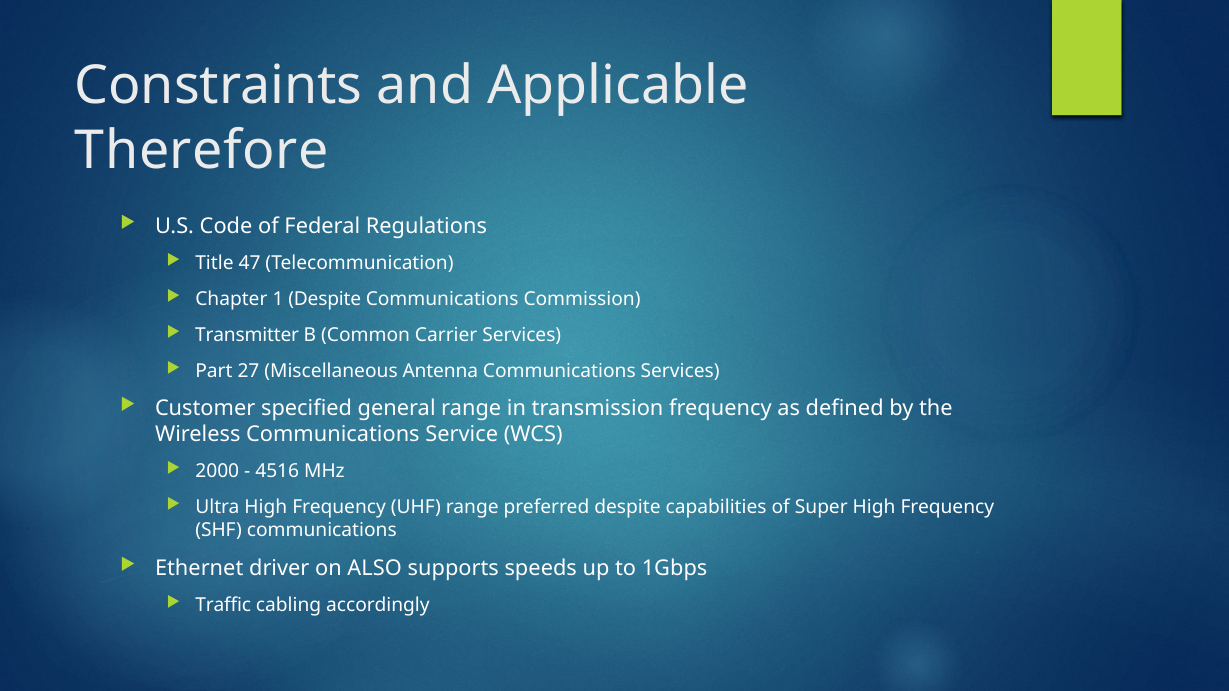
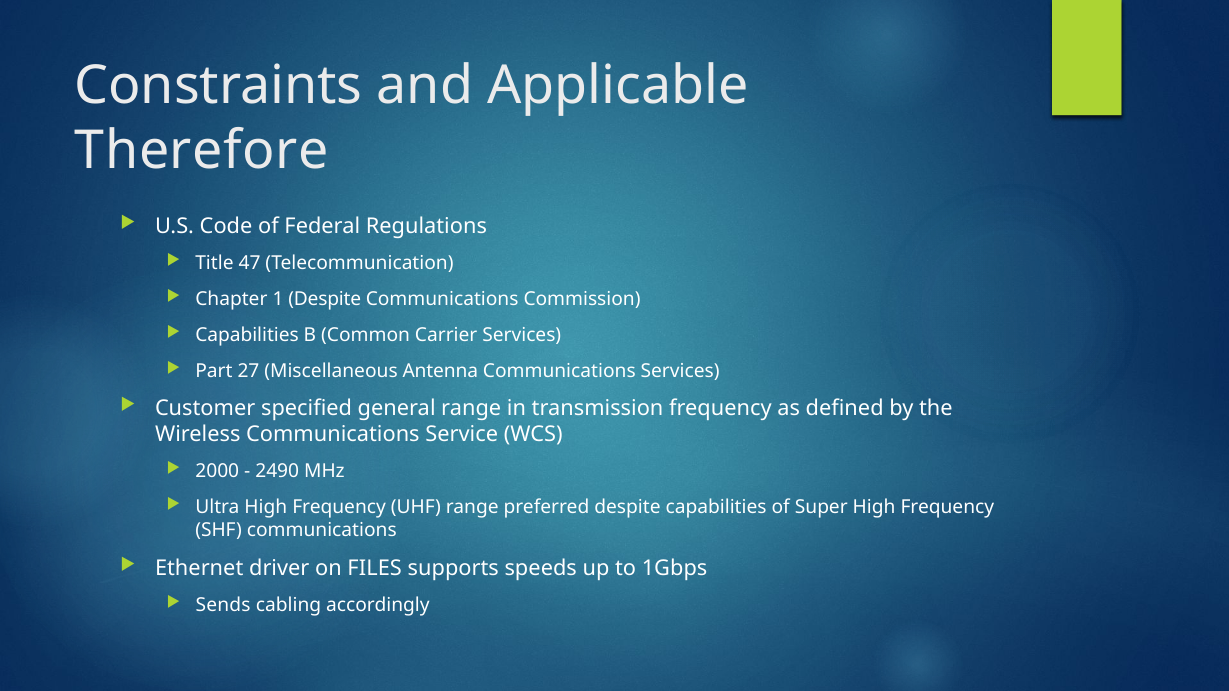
Transmitter at (247, 335): Transmitter -> Capabilities
4516: 4516 -> 2490
ALSO: ALSO -> FILES
Traffic: Traffic -> Sends
